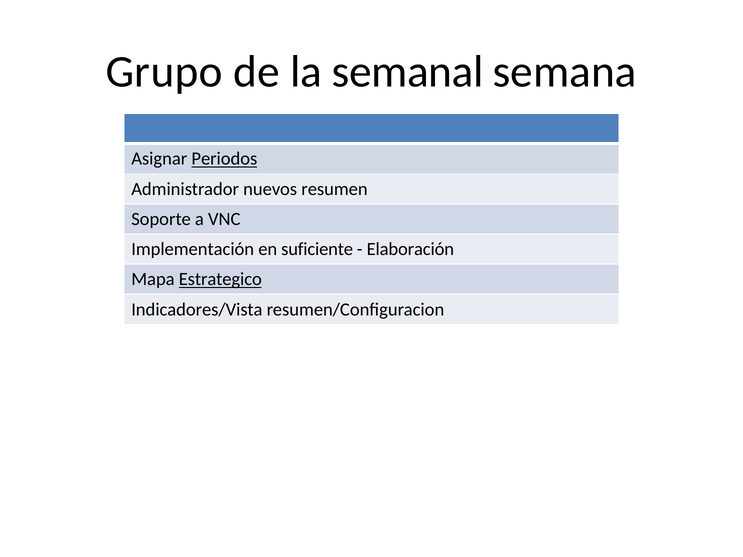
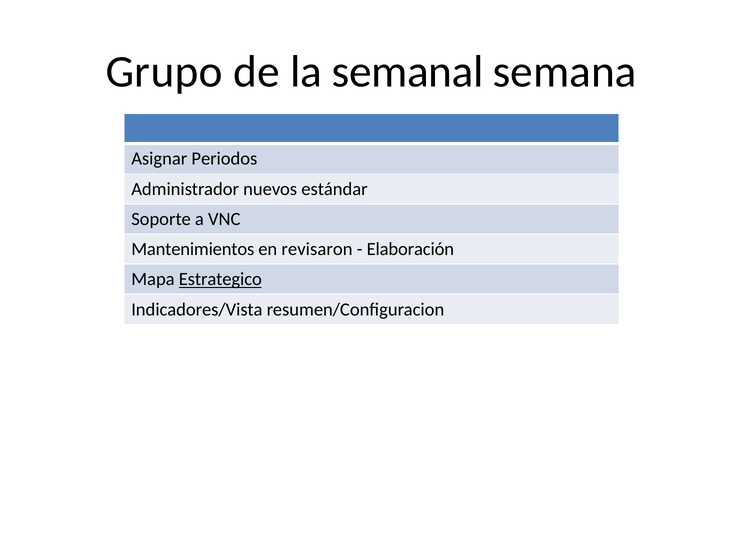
Periodos underline: present -> none
resumen: resumen -> estándar
Implementación: Implementación -> Mantenimientos
suficiente: suficiente -> revisaron
